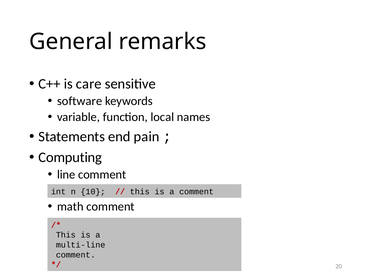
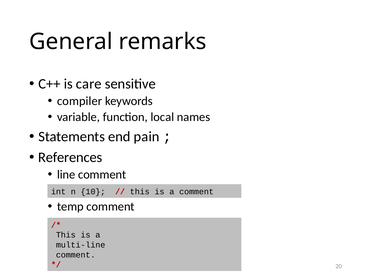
software: software -> compiler
Computing: Computing -> References
math: math -> temp
